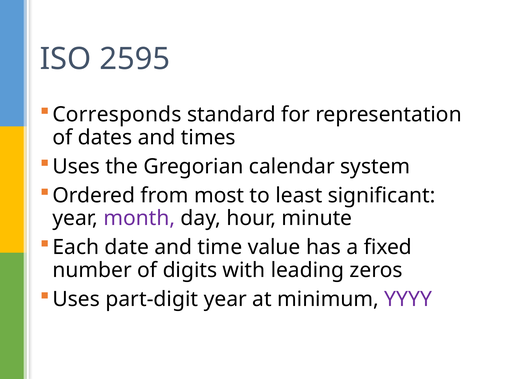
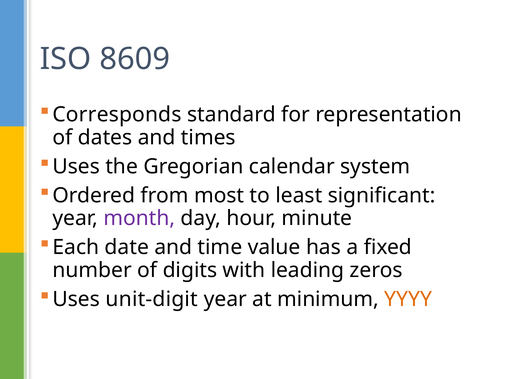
2595: 2595 -> 8609
part-digit: part-digit -> unit-digit
YYYY colour: purple -> orange
